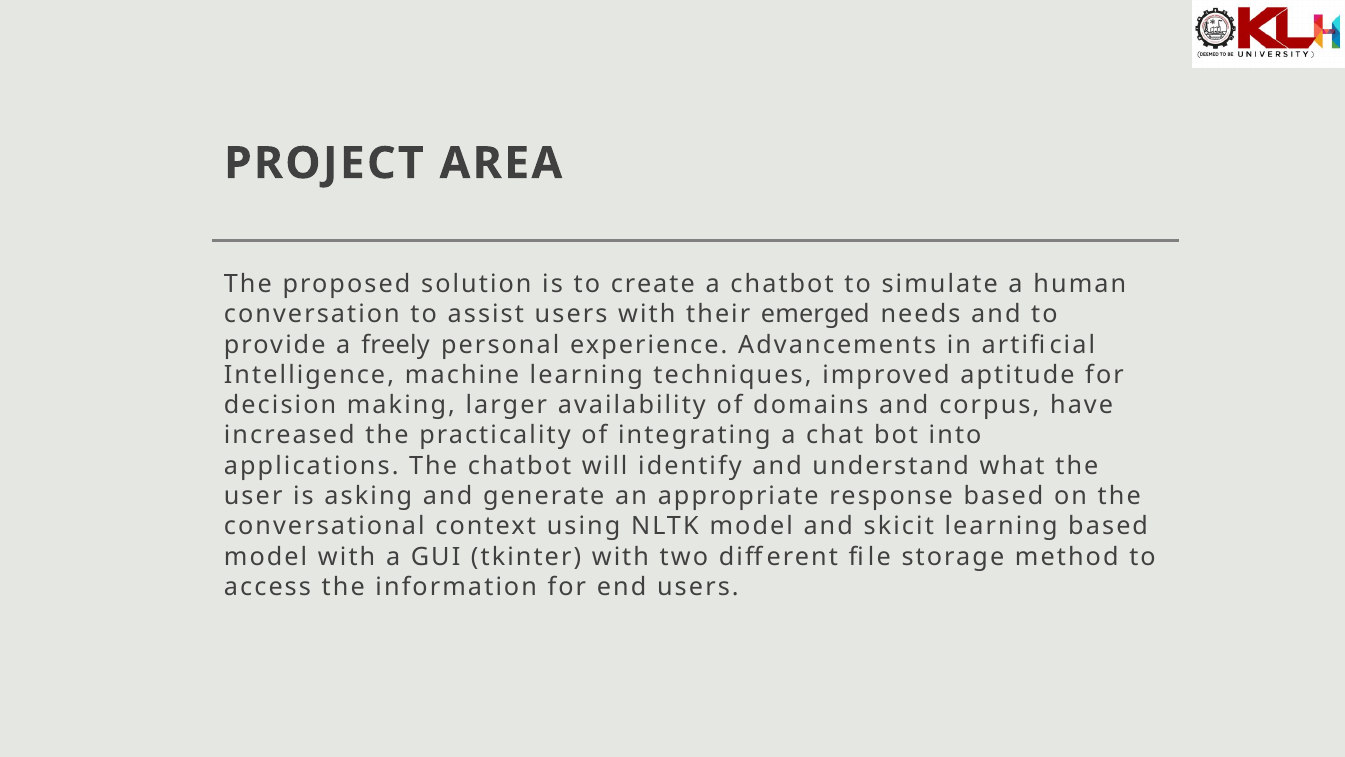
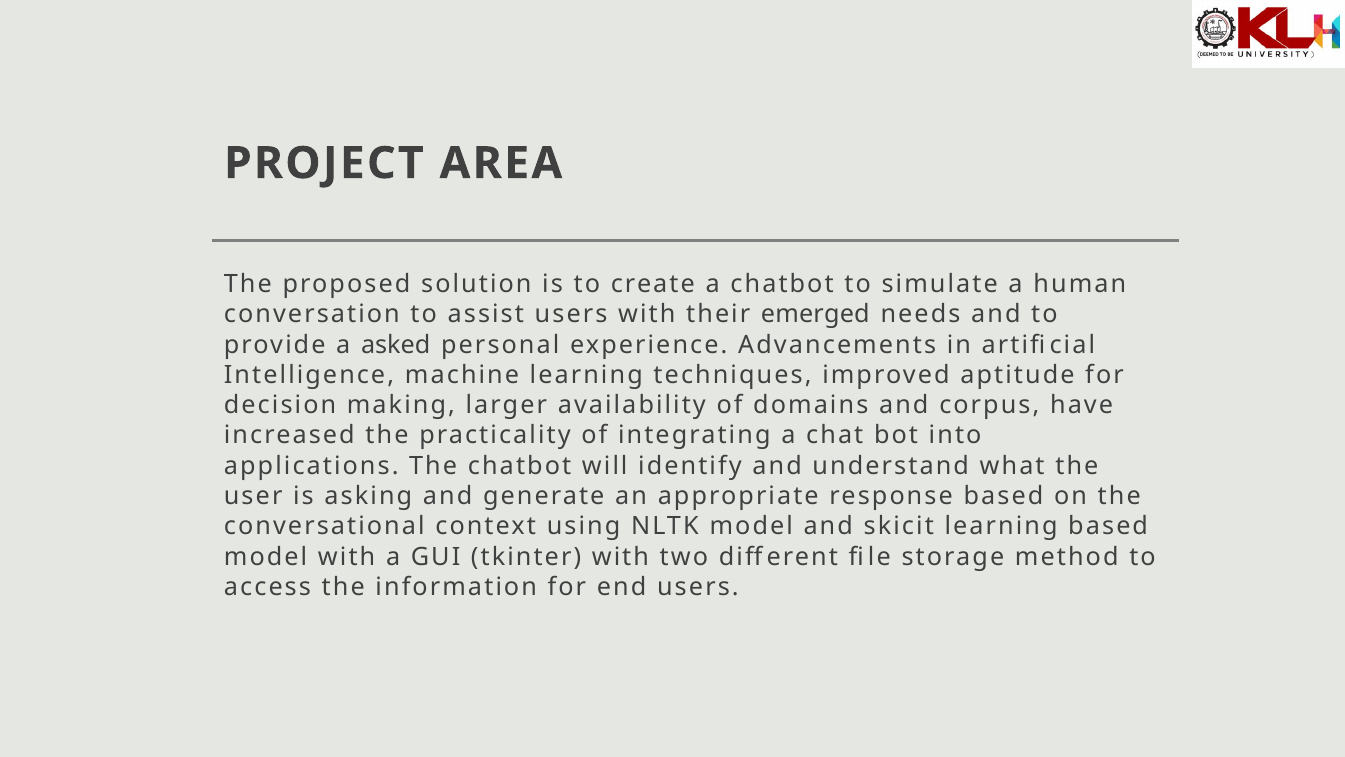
freely: freely -> asked
